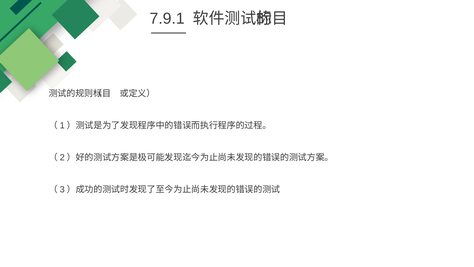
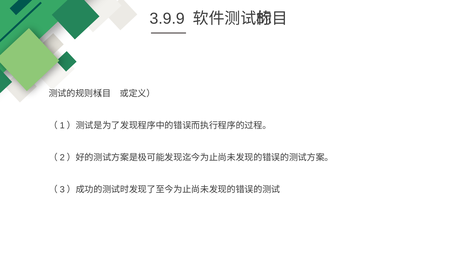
7.9.1: 7.9.1 -> 3.9.9
